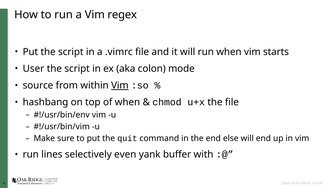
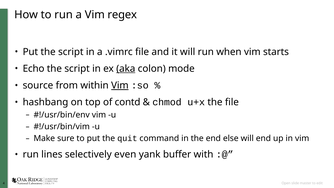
User: User -> Echo
aka underline: none -> present
of when: when -> contd
